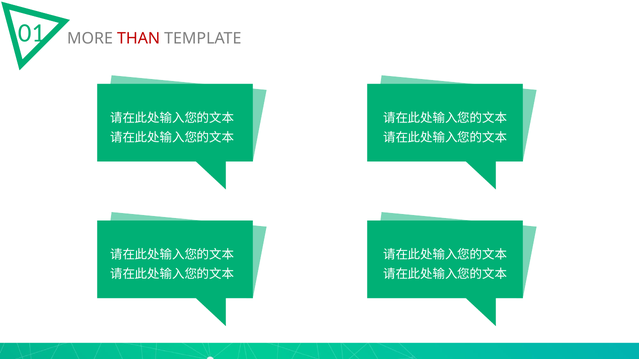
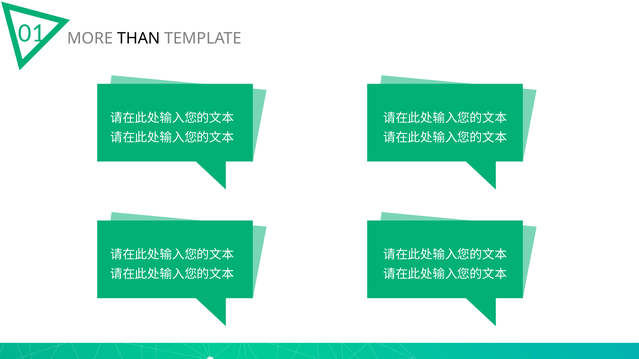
THAN colour: red -> black
